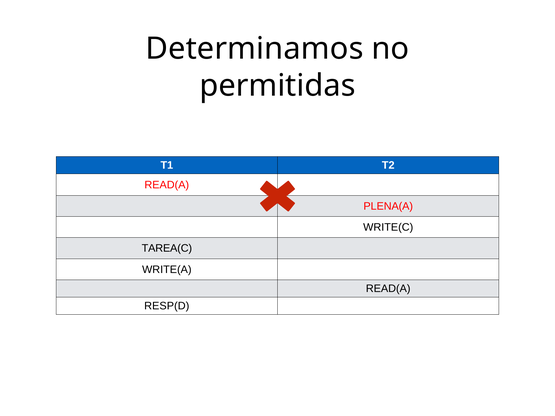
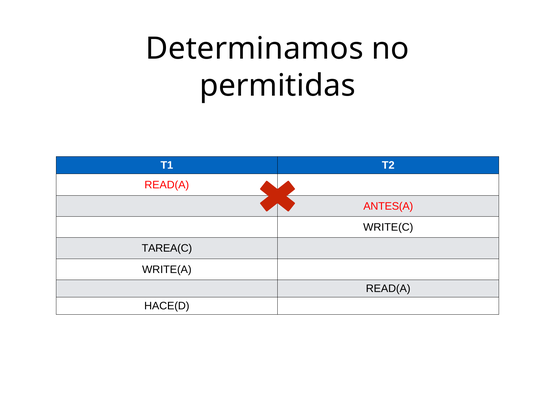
PLENA(A: PLENA(A -> ANTES(A
RESP(D: RESP(D -> HACE(D
